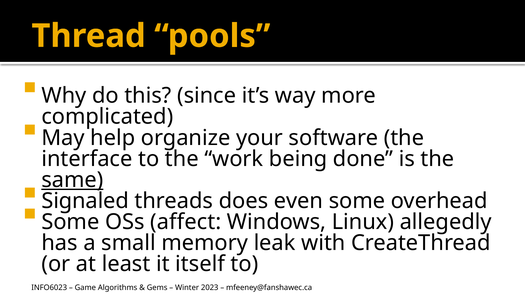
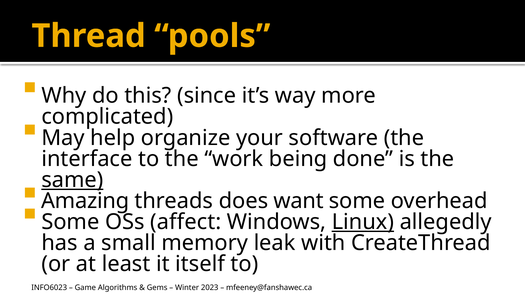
Signaled: Signaled -> Amazing
even: even -> want
Linux underline: none -> present
